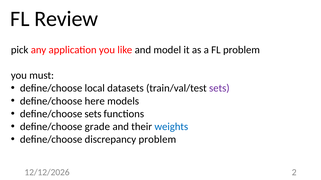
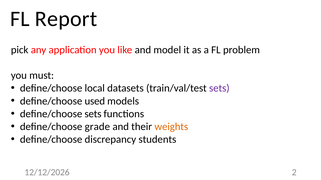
Review: Review -> Report
here: here -> used
weights colour: blue -> orange
discrepancy problem: problem -> students
